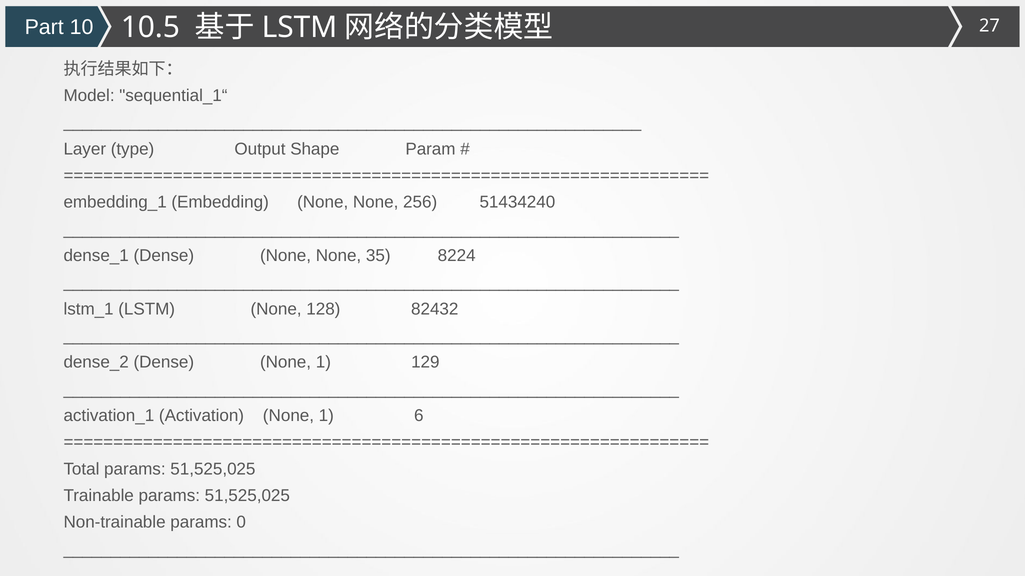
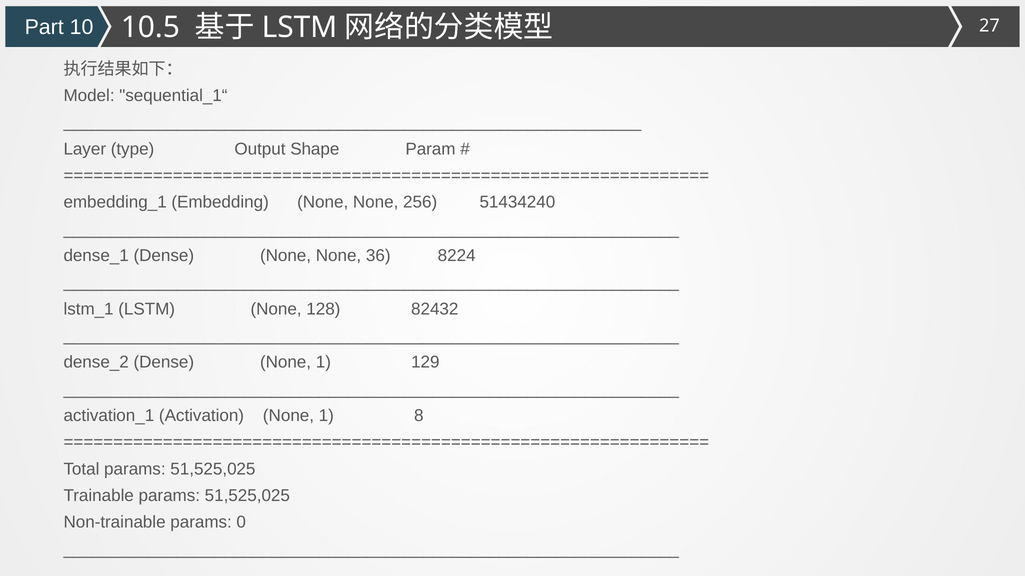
35: 35 -> 36
6: 6 -> 8
